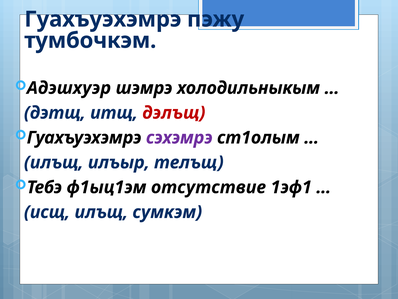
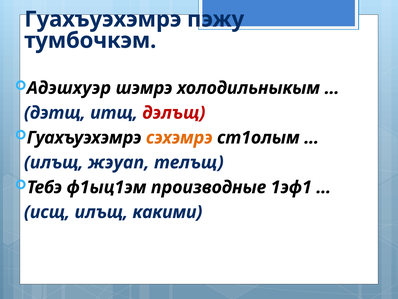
сэхэмрэ colour: purple -> orange
илъыр: илъыр -> жэуап
отсутствие: отсутствие -> производные
сумкэм: сумкэм -> какими
